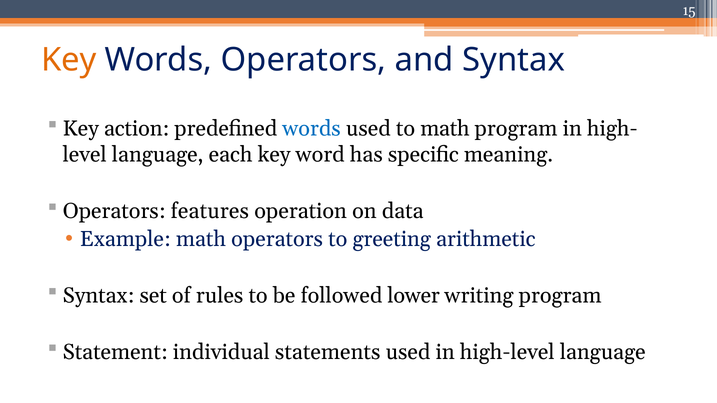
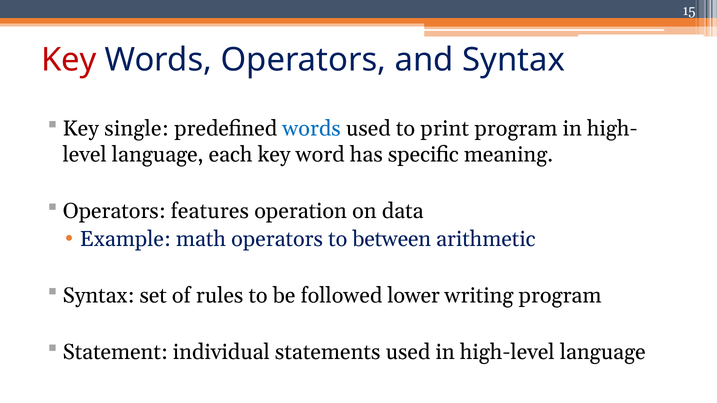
Key at (69, 60) colour: orange -> red
action: action -> single
to math: math -> print
greeting: greeting -> between
